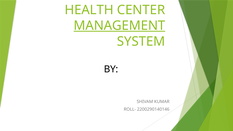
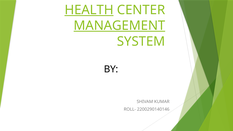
HEALTH underline: none -> present
